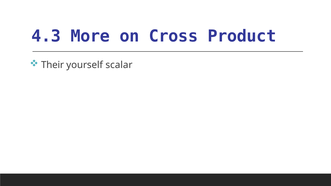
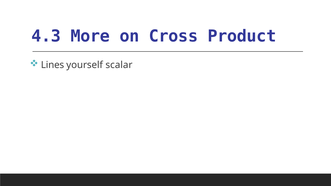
Their: Their -> Lines
